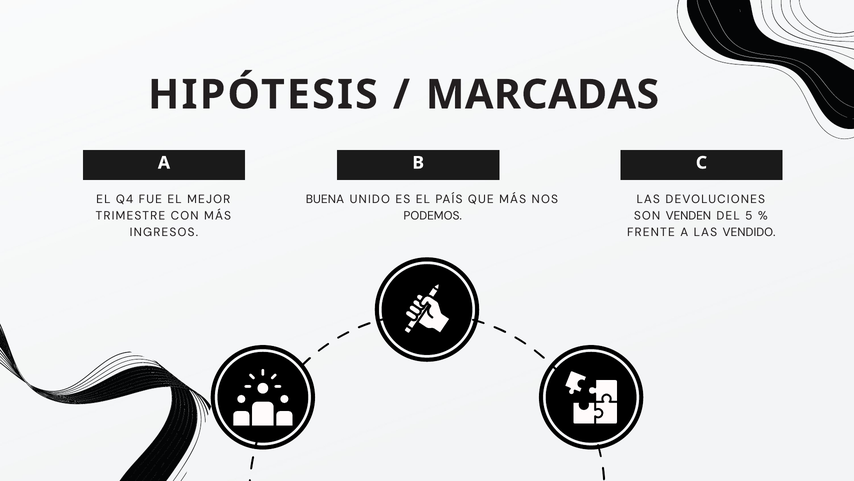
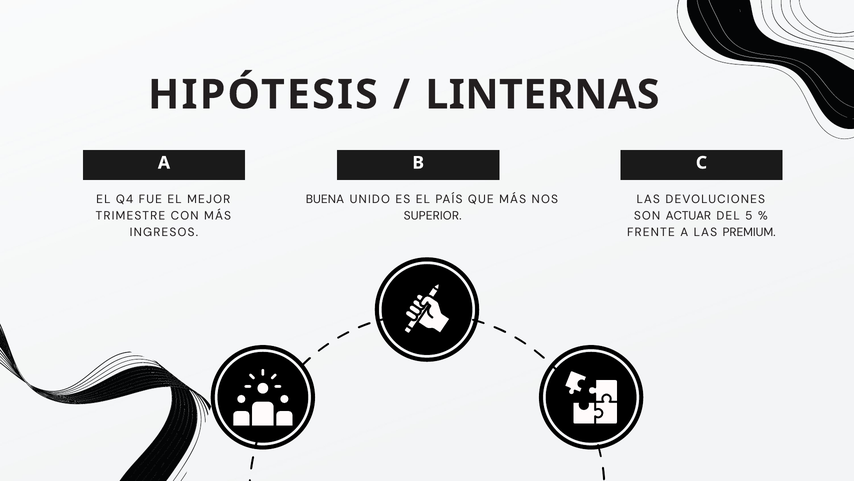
MARCADAS: MARCADAS -> LINTERNAS
PODEMOS: PODEMOS -> SUPERIOR
VENDEN: VENDEN -> ACTUAR
VENDIDO: VENDIDO -> PREMIUM
